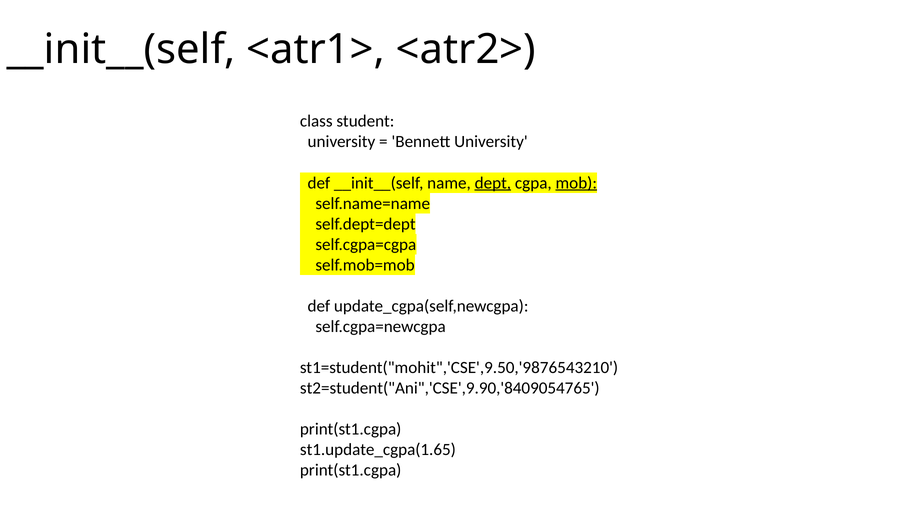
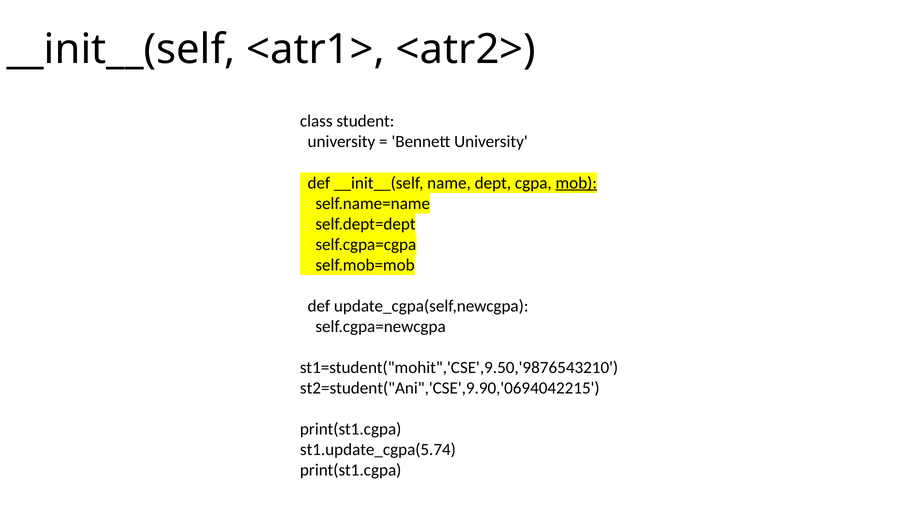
dept underline: present -> none
st2=student("Ani",'CSE',9.90,'8409054765: st2=student("Ani",'CSE',9.90,'8409054765 -> st2=student("Ani",'CSE',9.90,'0694042215
st1.update_cgpa(1.65: st1.update_cgpa(1.65 -> st1.update_cgpa(5.74
